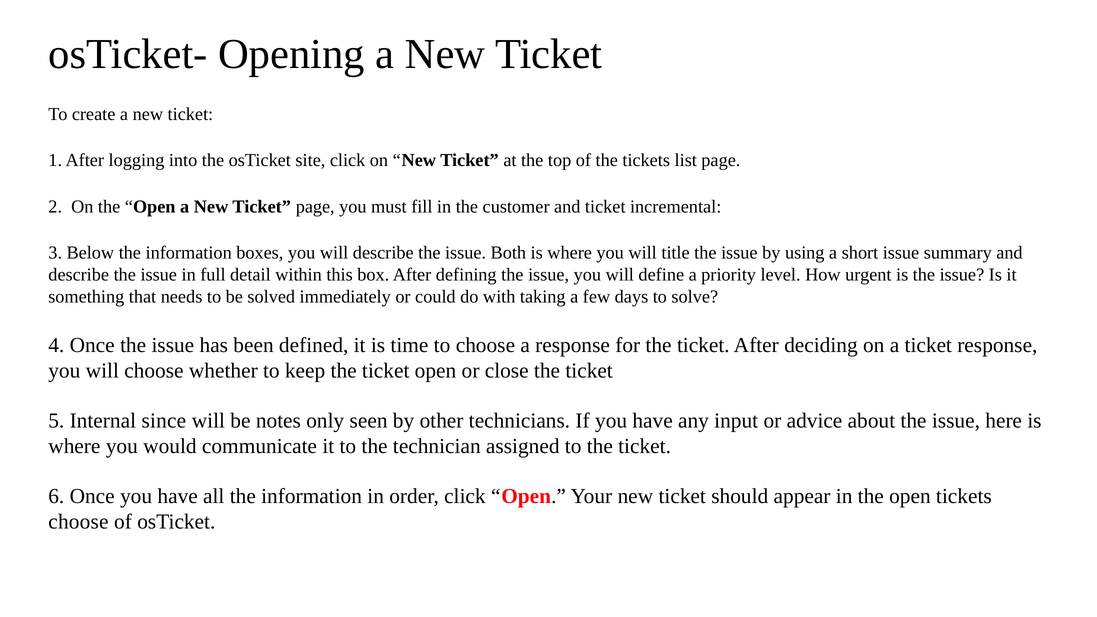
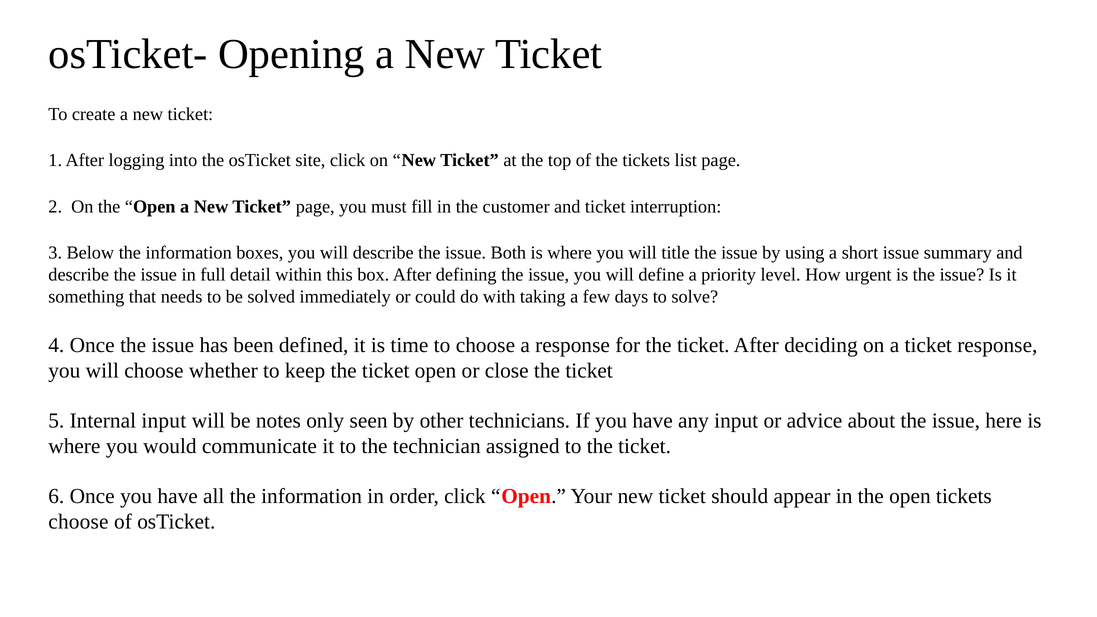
incremental: incremental -> interruption
Internal since: since -> input
